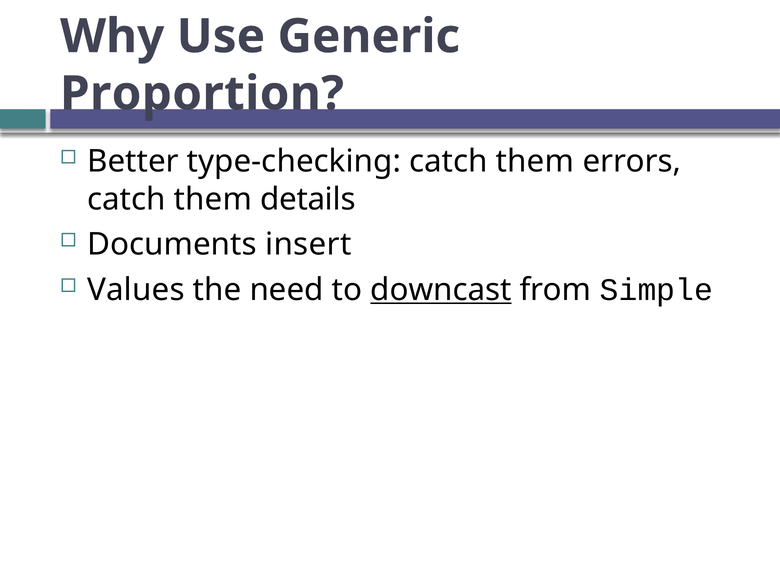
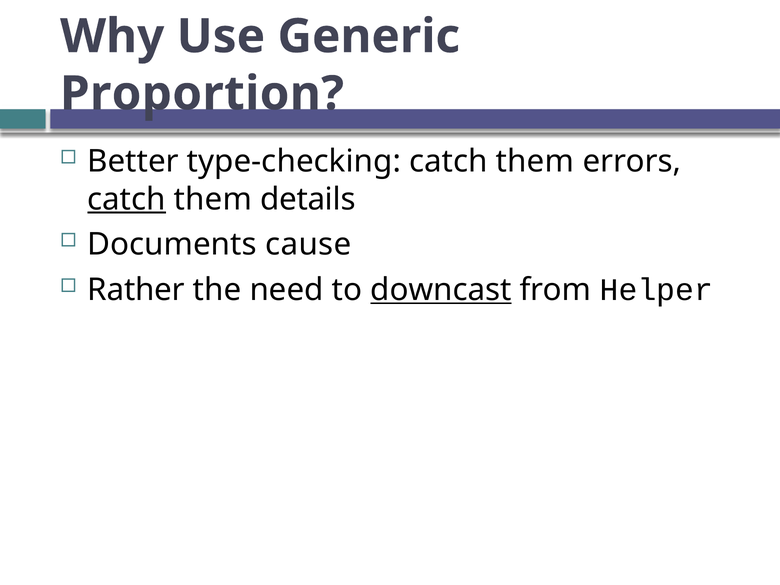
catch at (127, 199) underline: none -> present
insert: insert -> cause
Values: Values -> Rather
Simple: Simple -> Helper
